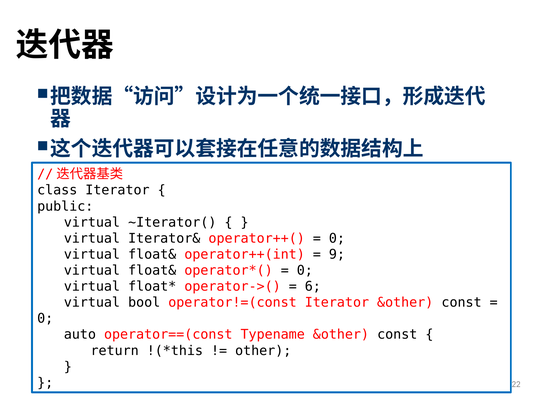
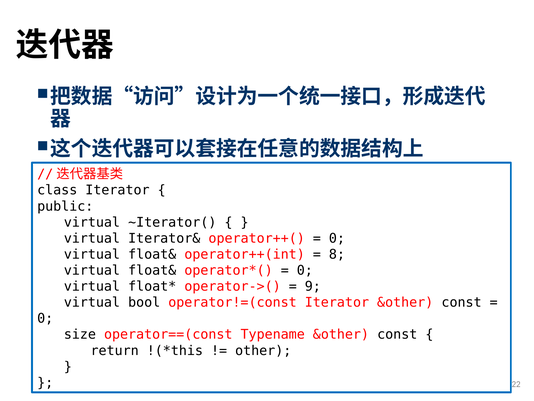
9: 9 -> 8
6: 6 -> 9
auto: auto -> size
